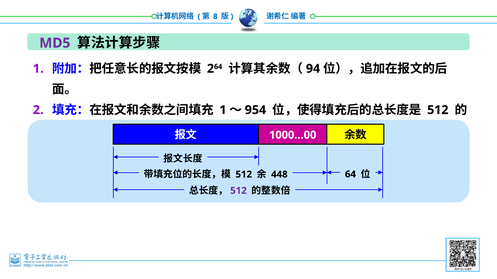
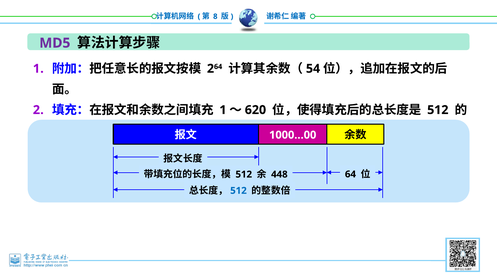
94: 94 -> 54
954: 954 -> 620
512 at (238, 191) colour: purple -> blue
